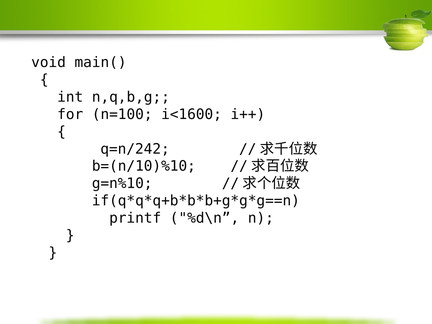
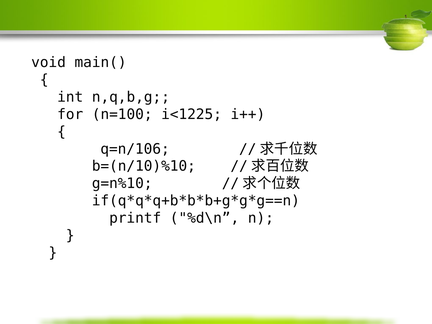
i<1600: i<1600 -> i<1225
q=n/242: q=n/242 -> q=n/106
